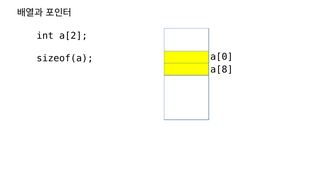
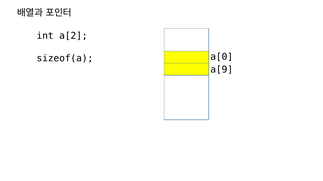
a[8: a[8 -> a[9
